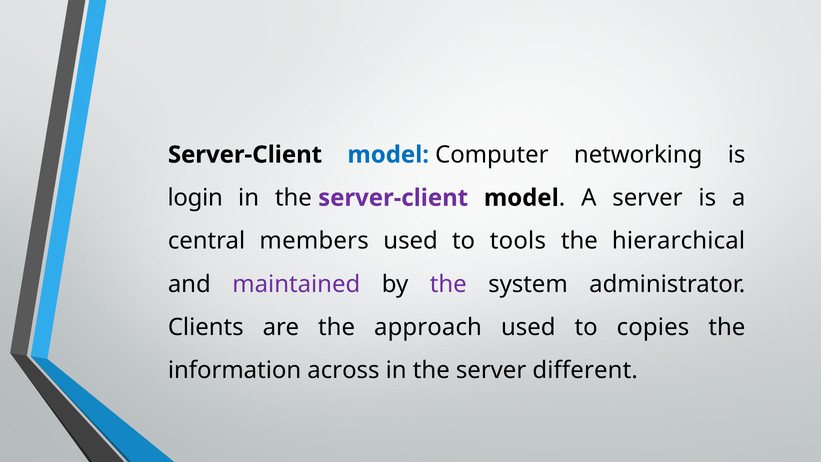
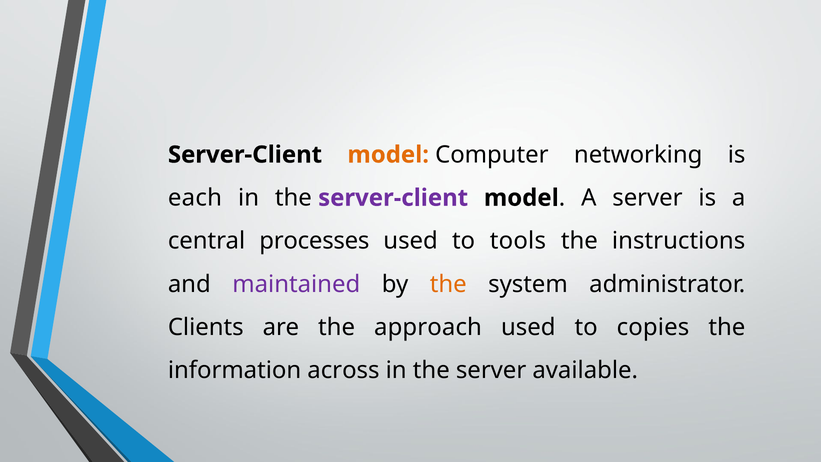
model at (388, 155) colour: blue -> orange
login: login -> each
members: members -> processes
hierarchical: hierarchical -> instructions
the at (448, 284) colour: purple -> orange
different: different -> available
